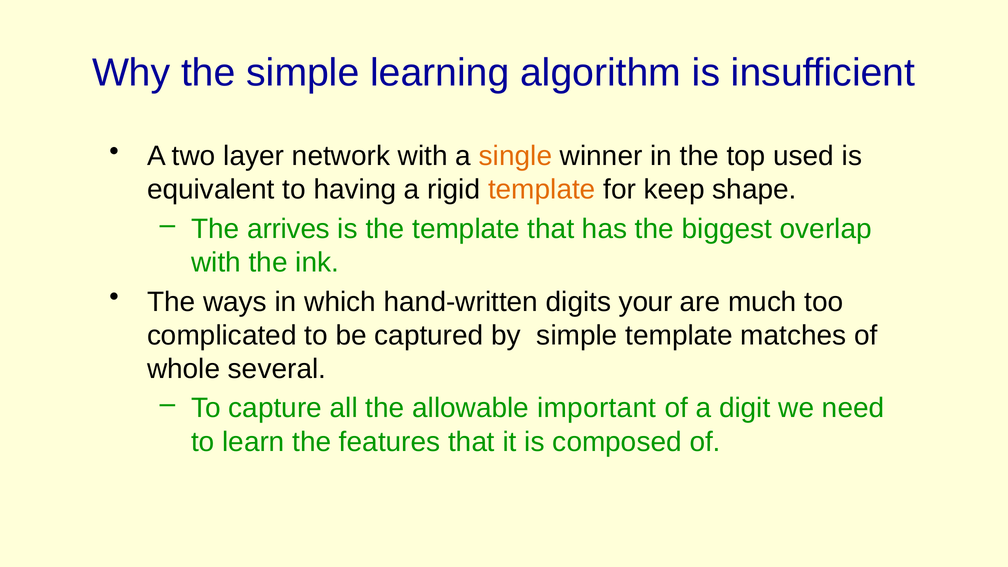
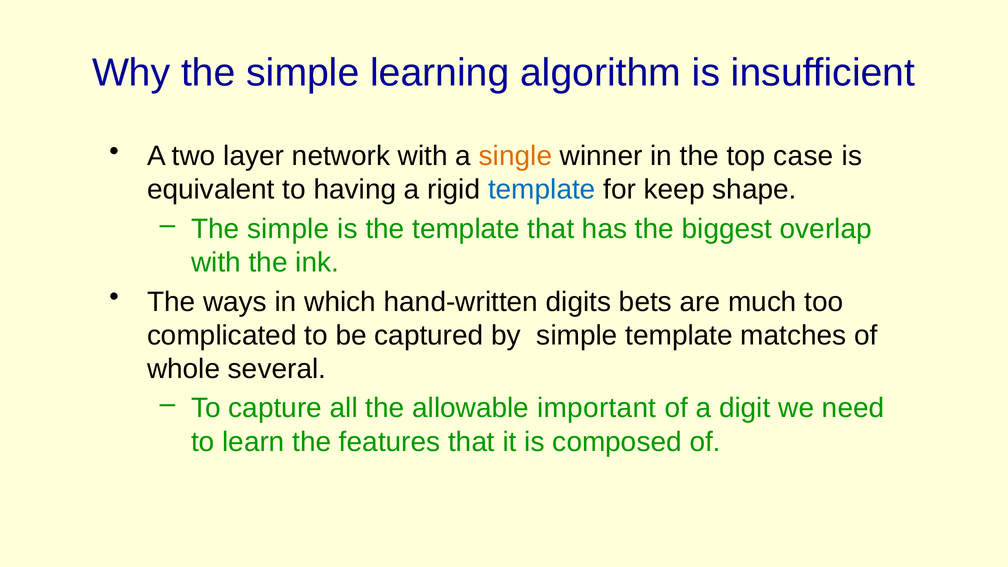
used: used -> case
template at (542, 190) colour: orange -> blue
arrives at (289, 229): arrives -> simple
your: your -> bets
